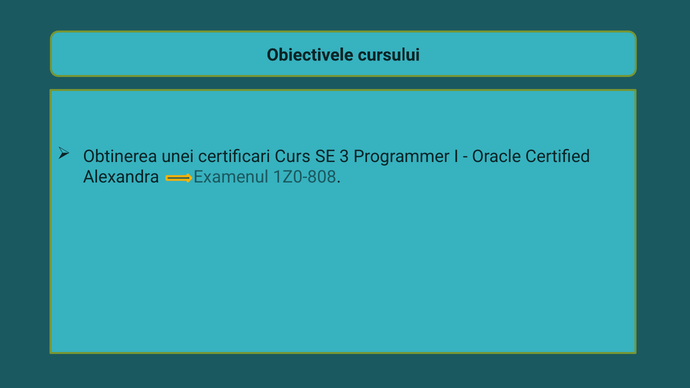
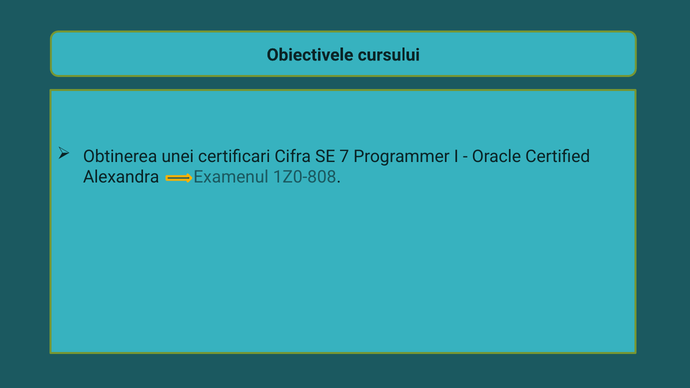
Curs: Curs -> Cifra
3: 3 -> 7
